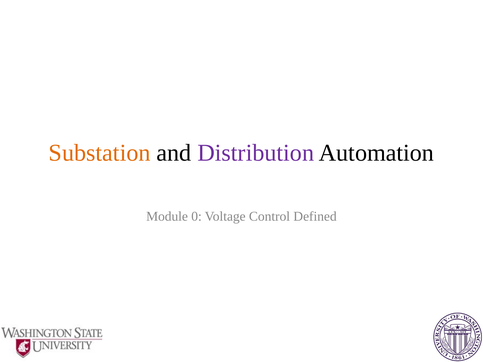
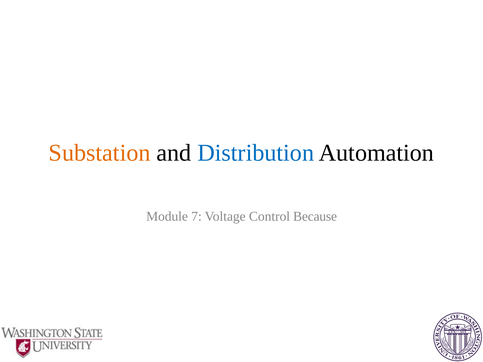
Distribution colour: purple -> blue
0: 0 -> 7
Defined: Defined -> Because
